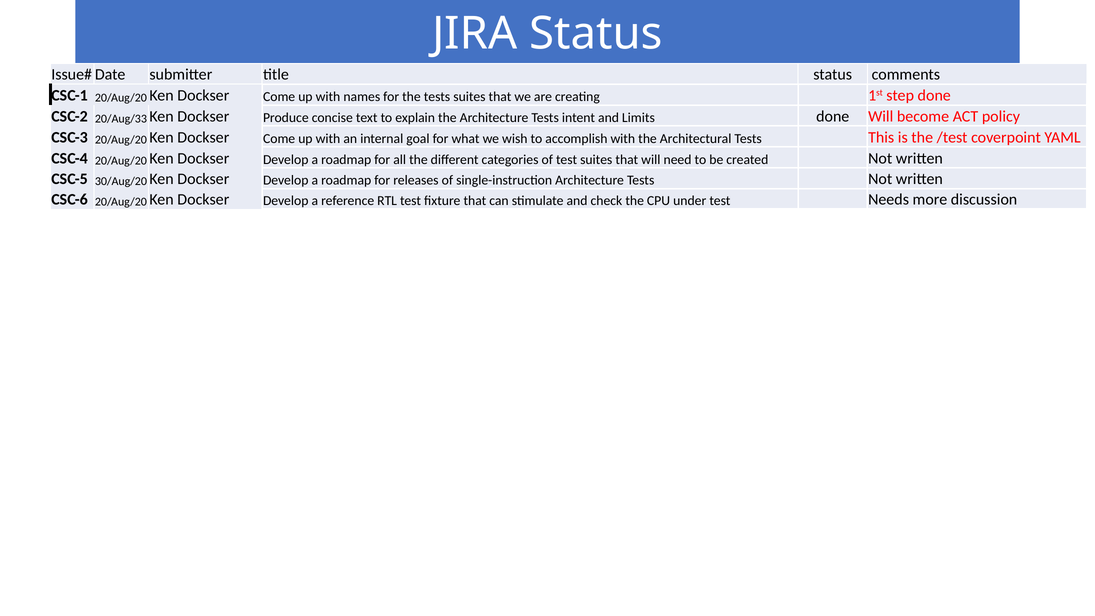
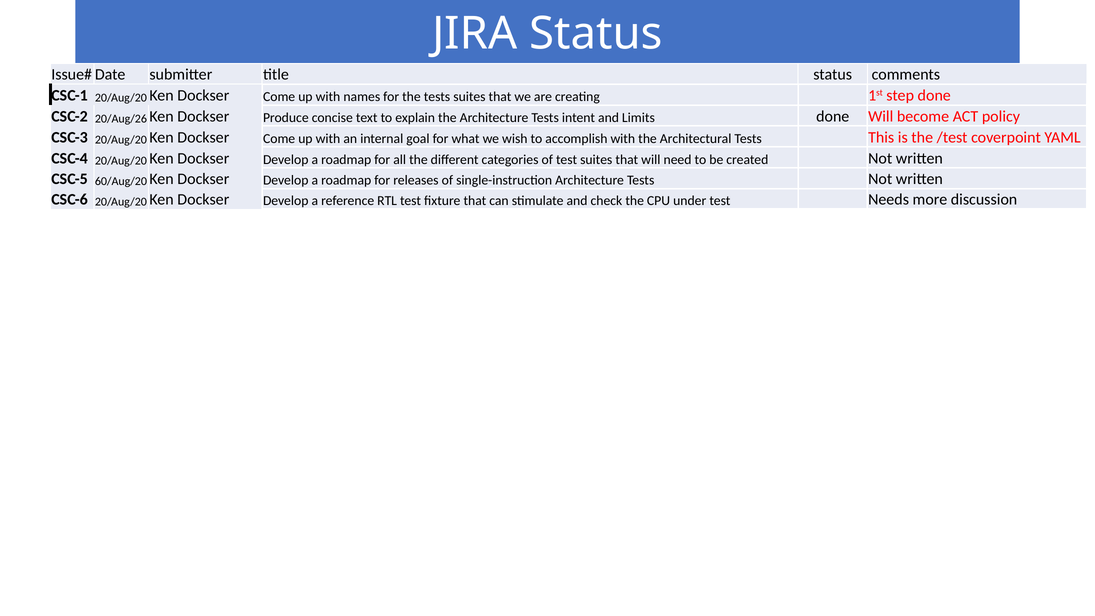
20/Aug/33: 20/Aug/33 -> 20/Aug/26
30/Aug/20: 30/Aug/20 -> 60/Aug/20
